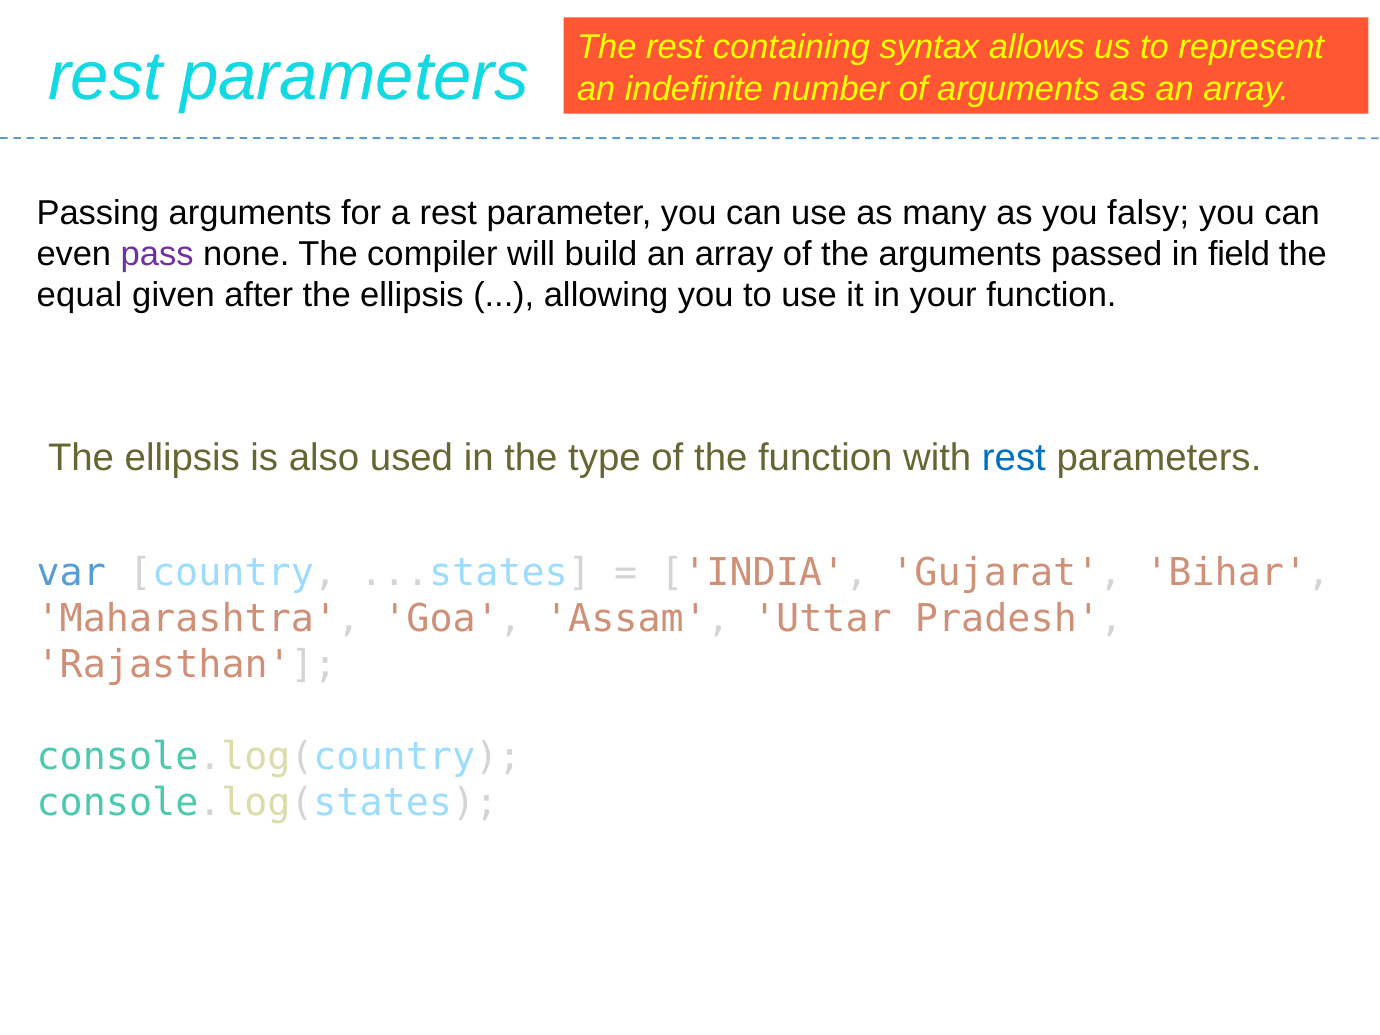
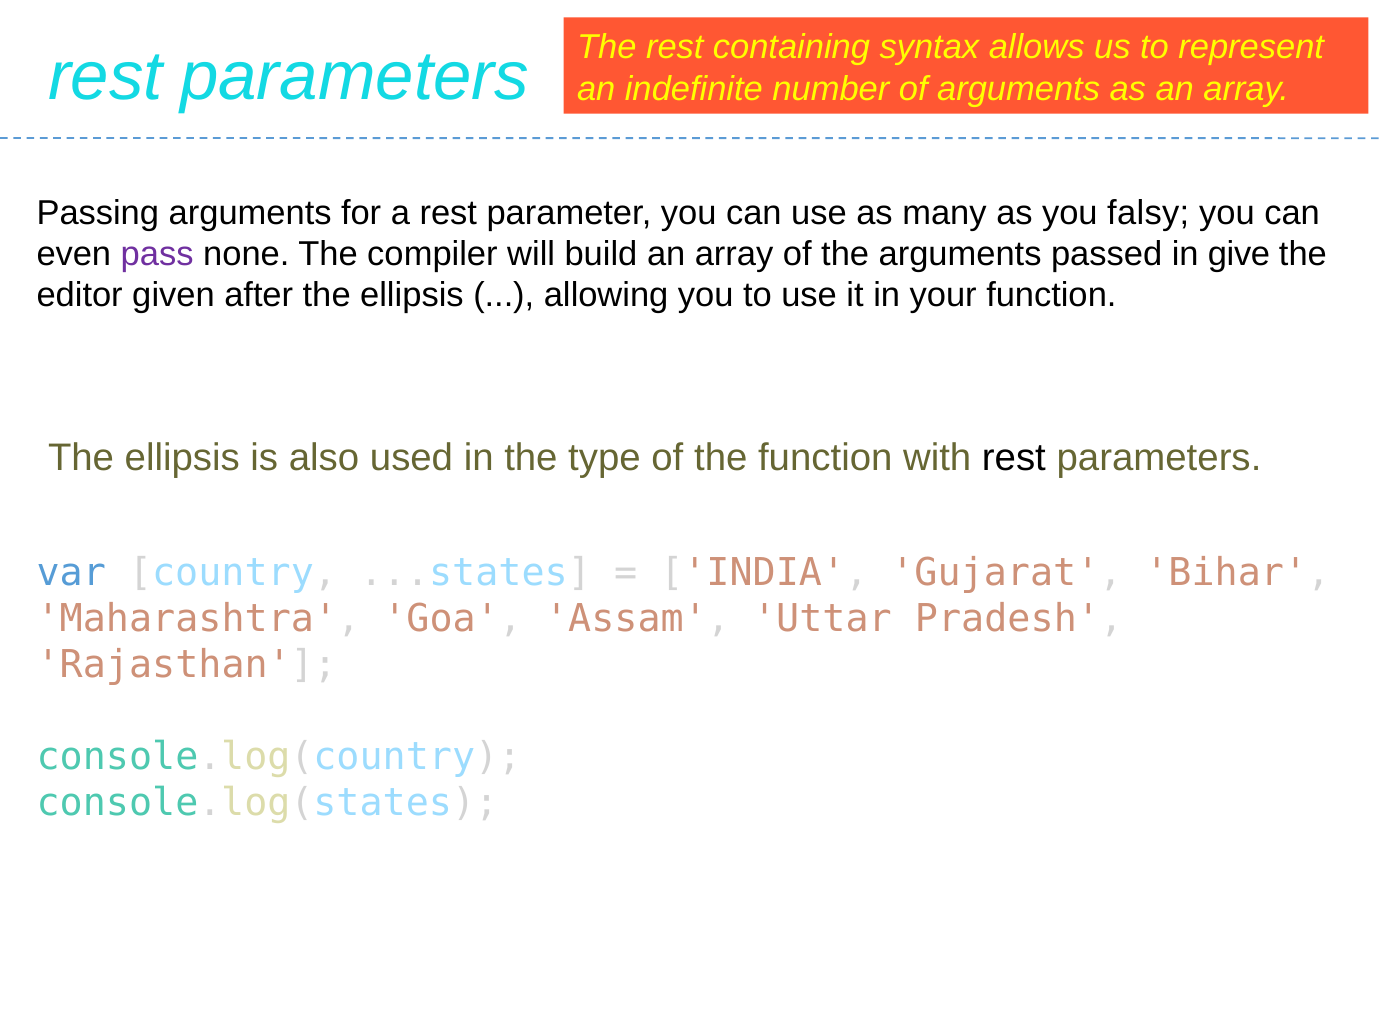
field: field -> give
equal: equal -> editor
rest at (1014, 458) colour: blue -> black
